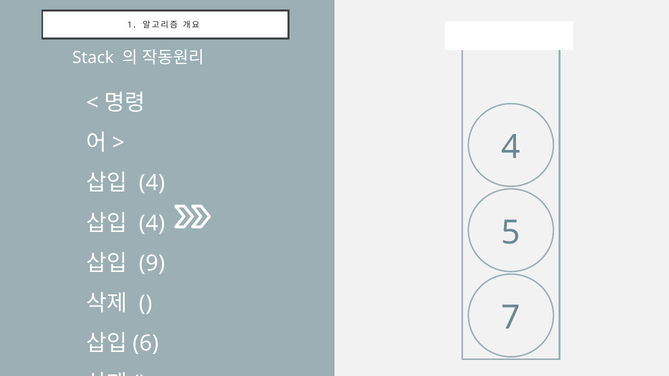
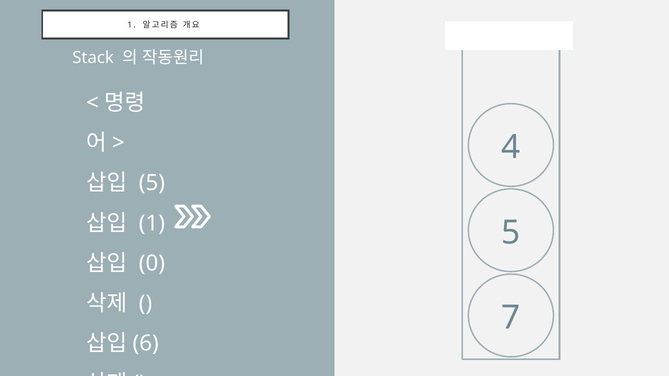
4 at (152, 183): 4 -> 5
4 at (152, 223): 4 -> 1
9: 9 -> 0
